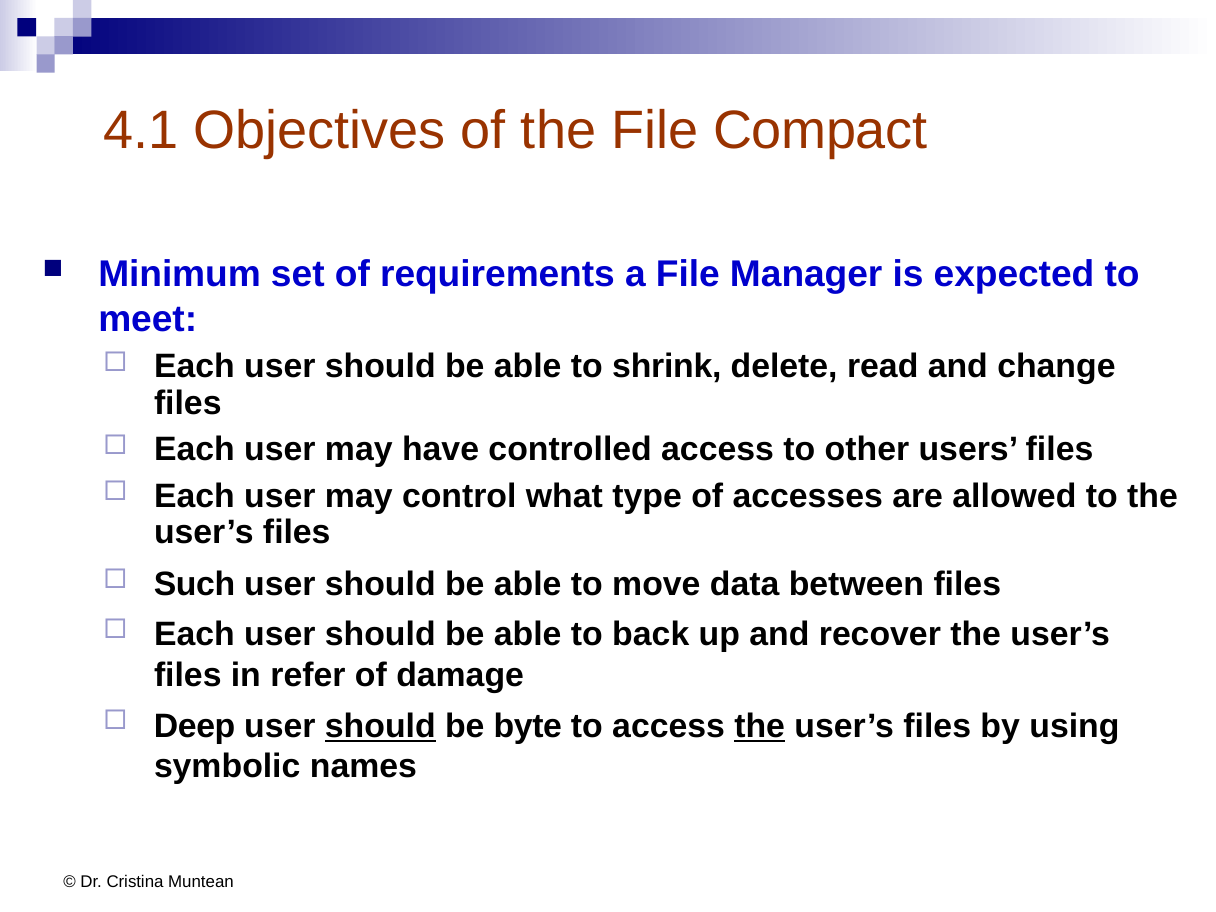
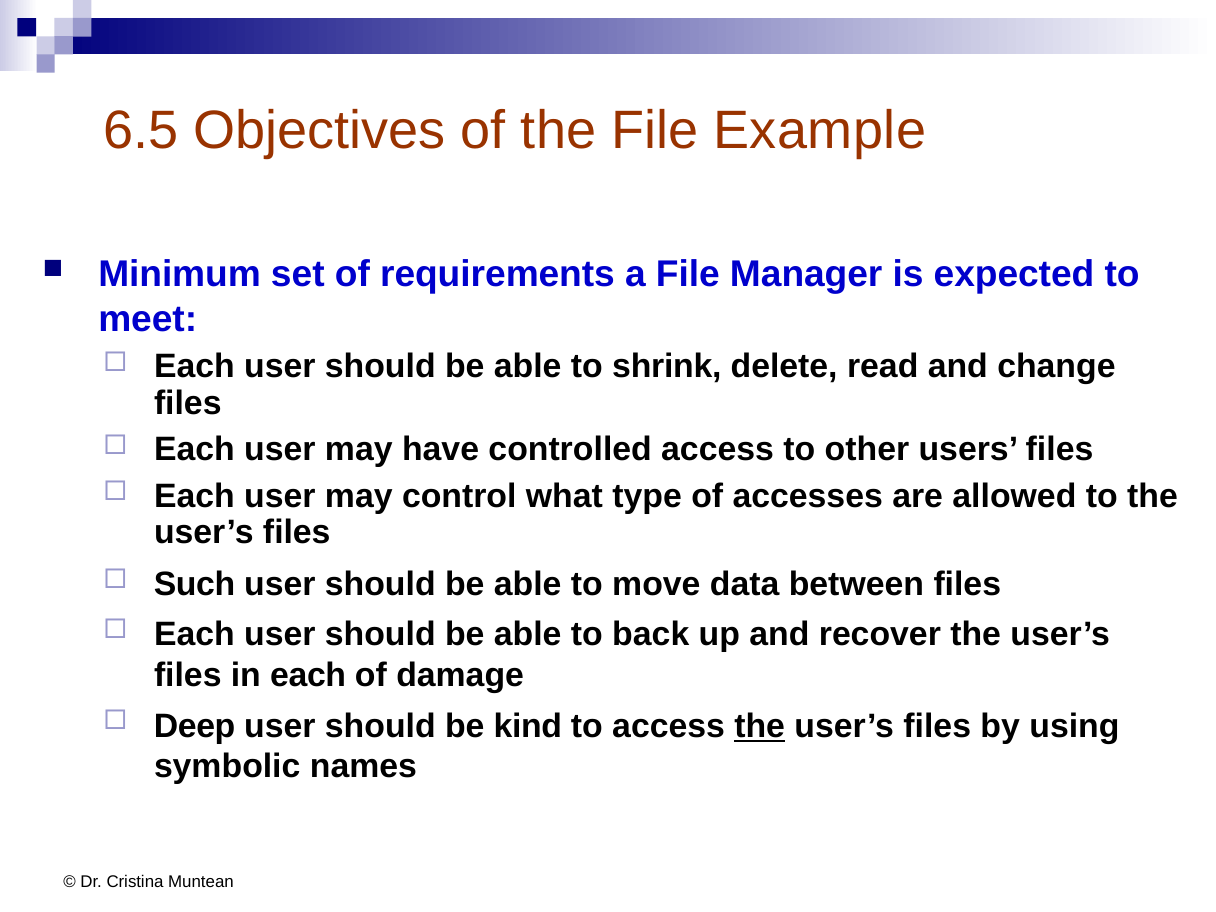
4.1: 4.1 -> 6.5
Compact: Compact -> Example
in refer: refer -> each
should at (380, 726) underline: present -> none
byte: byte -> kind
